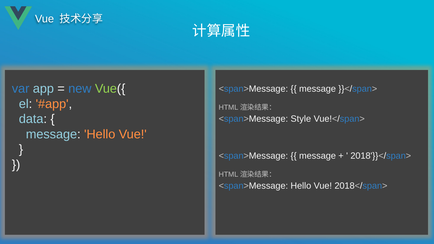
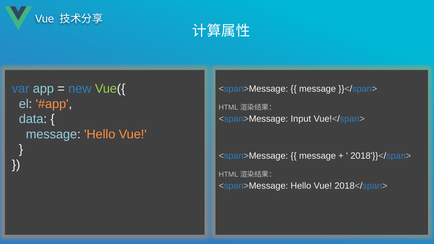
Style: Style -> Input
